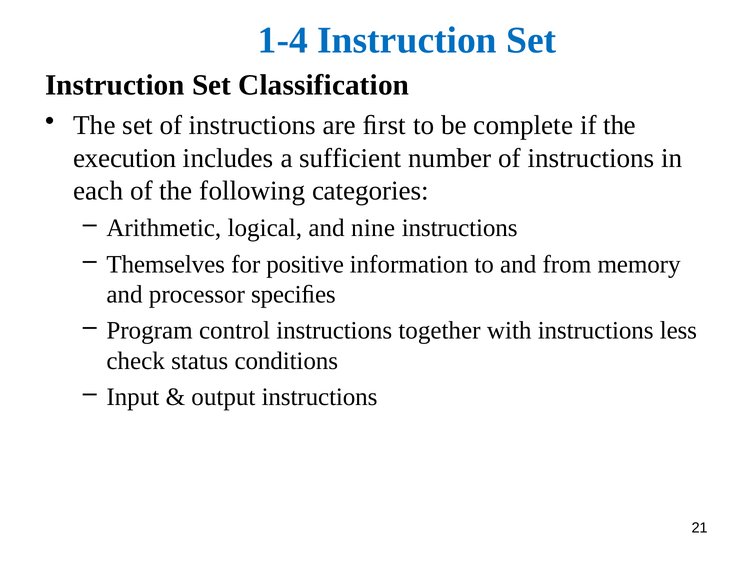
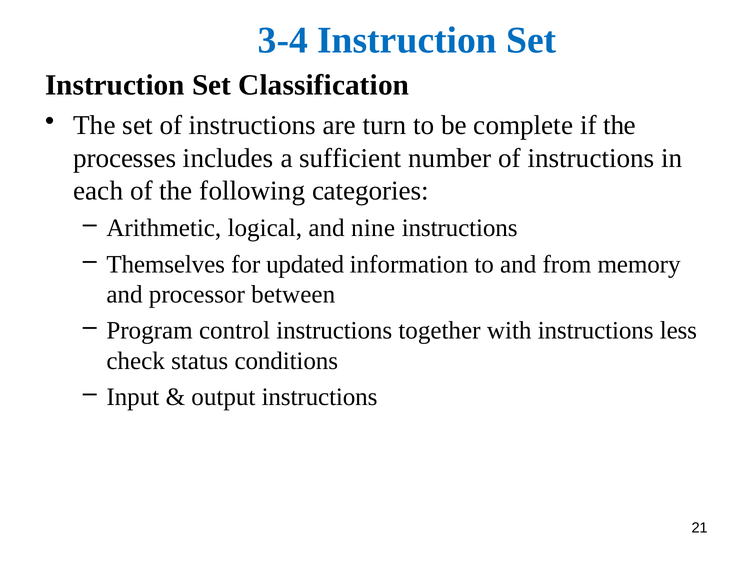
1-4: 1-4 -> 3-4
ﬁrst: ﬁrst -> turn
execution: execution -> processes
positive: positive -> updated
speciﬁes: speciﬁes -> between
